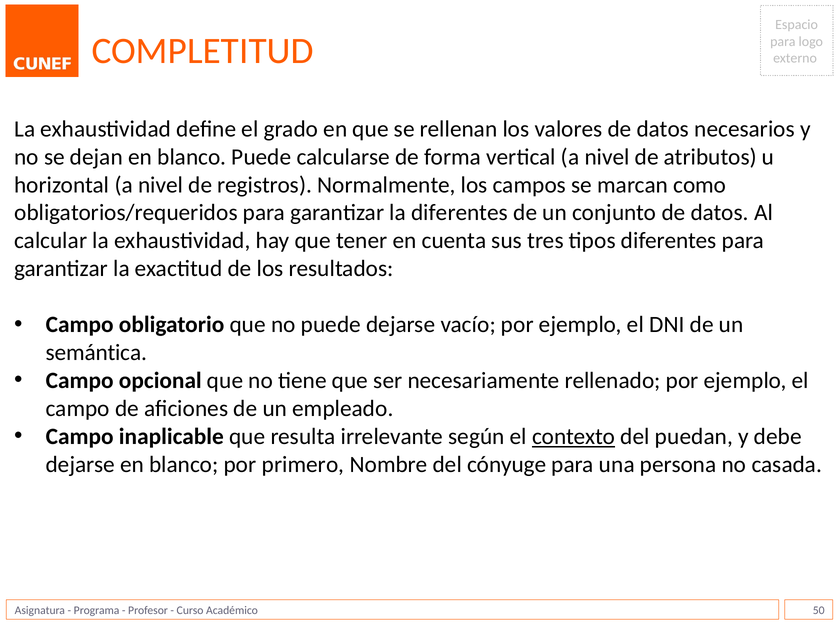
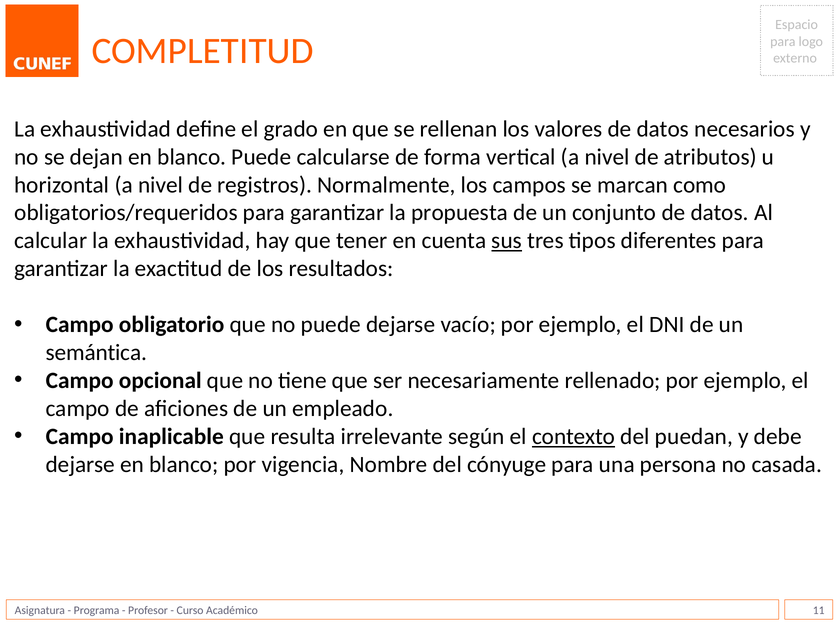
la diferentes: diferentes -> propuesta
sus underline: none -> present
primero: primero -> vigencia
50: 50 -> 11
